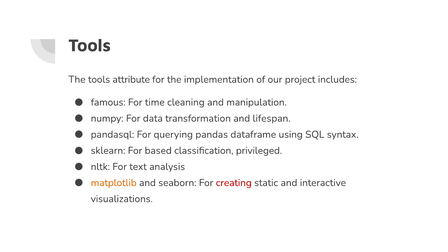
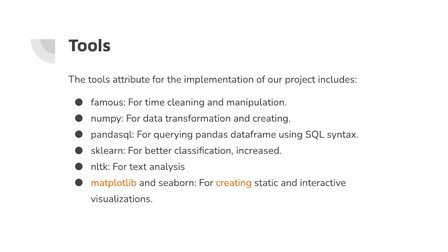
and lifespan: lifespan -> creating
based: based -> better
privileged: privileged -> increased
creating at (234, 183) colour: red -> orange
